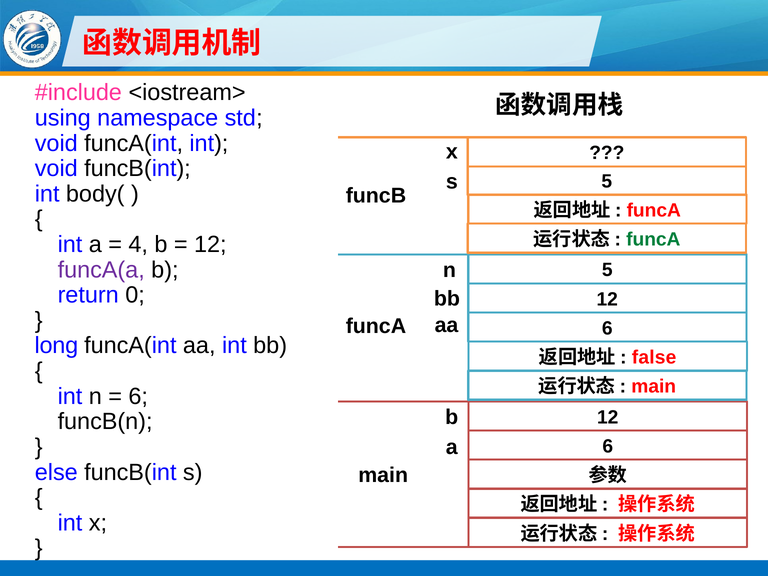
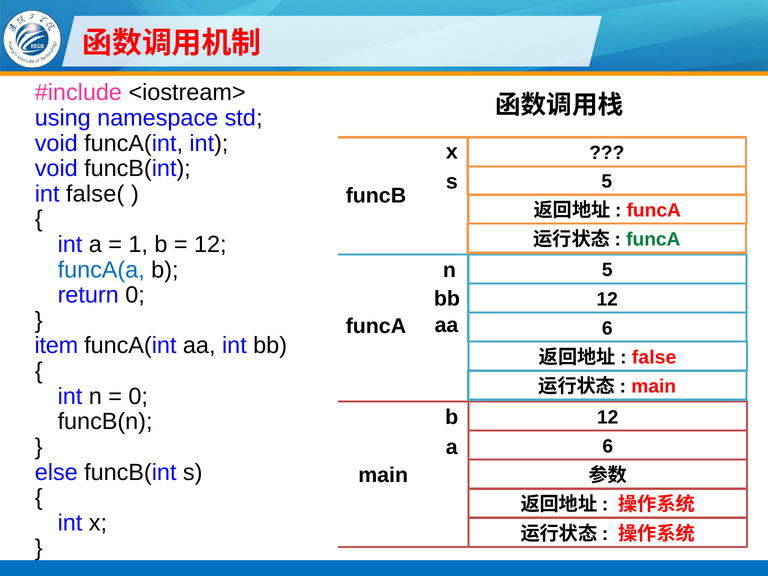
body(: body( -> false(
4: 4 -> 1
funcA(a colour: purple -> blue
long: long -> item
6 at (138, 396): 6 -> 0
